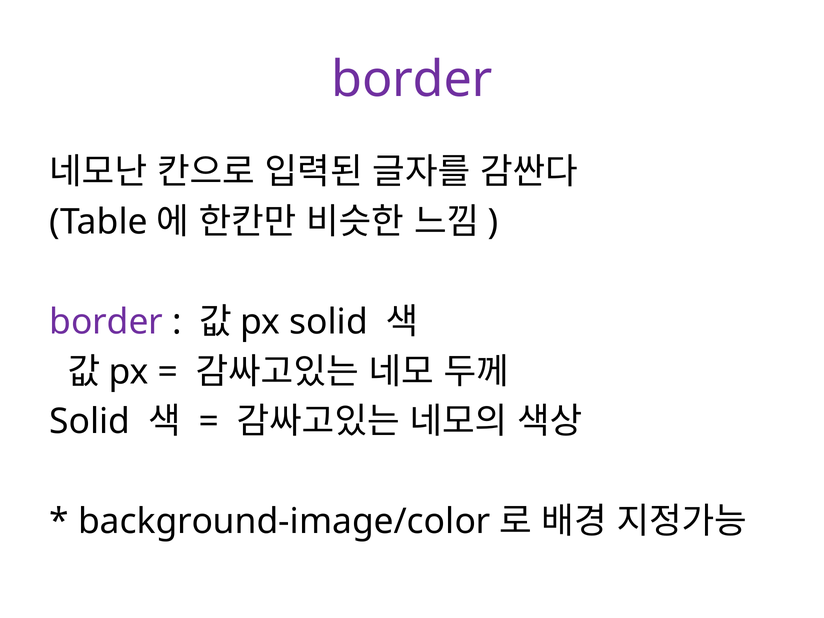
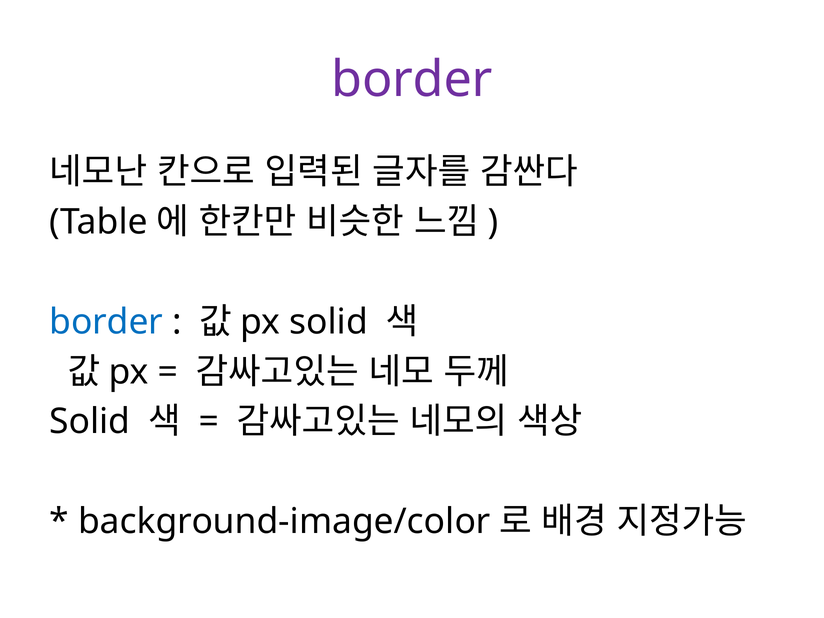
border at (106, 322) colour: purple -> blue
